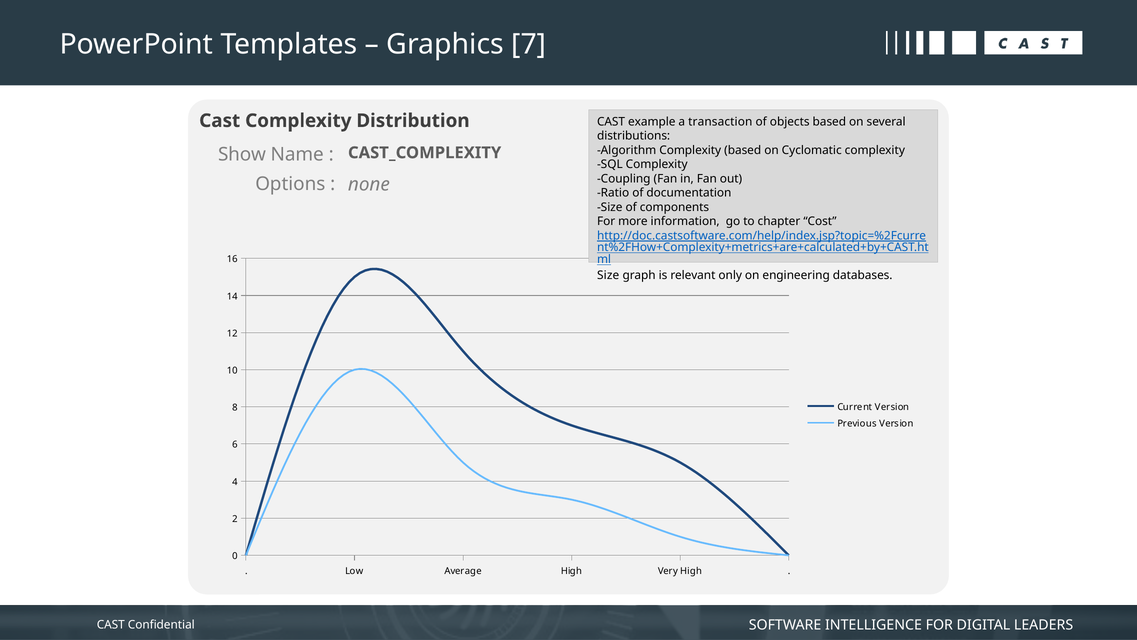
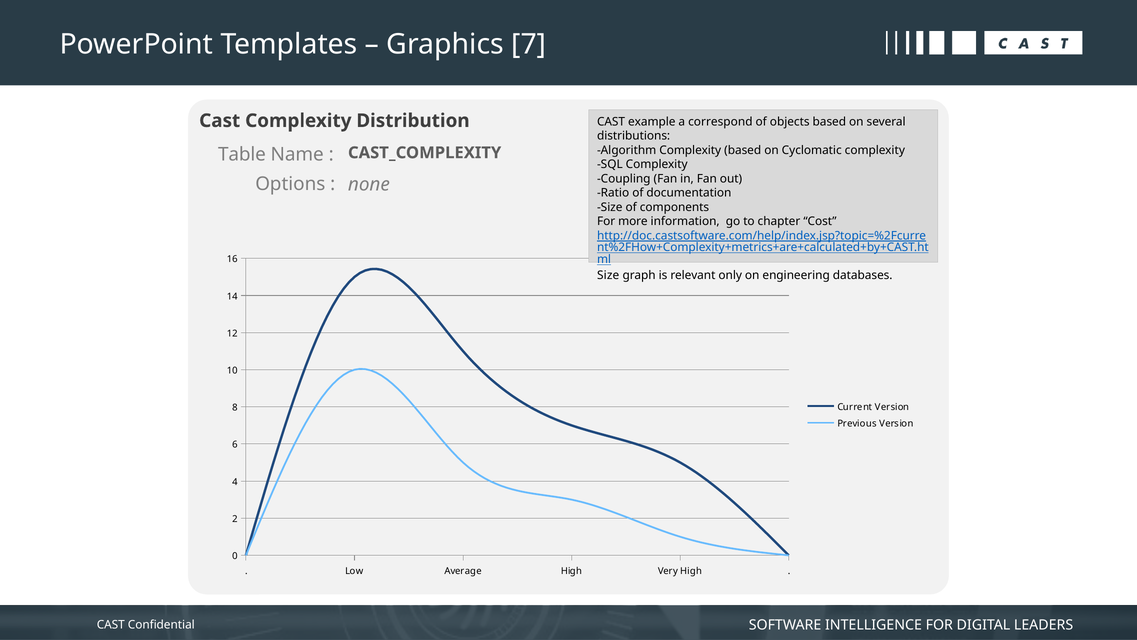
transaction: transaction -> correspond
Show: Show -> Table
